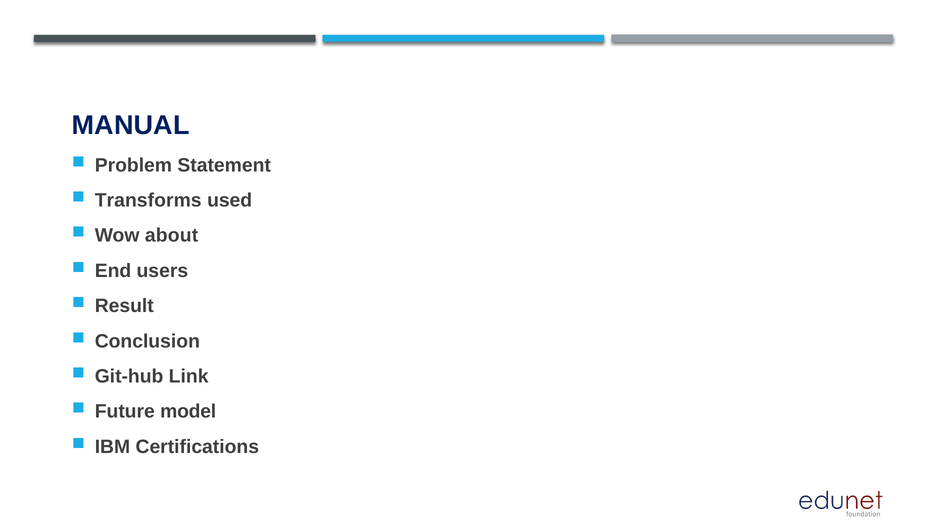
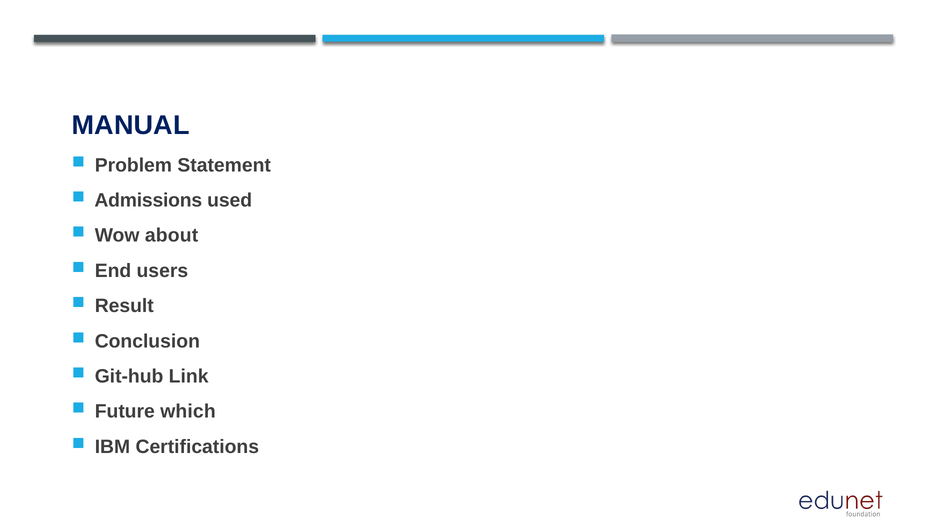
Transforms: Transforms -> Admissions
model: model -> which
